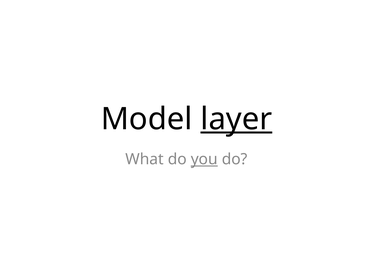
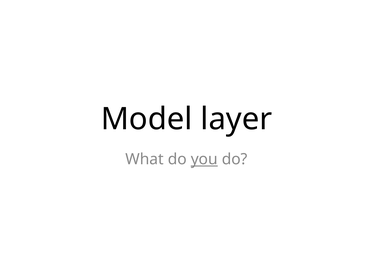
layer underline: present -> none
